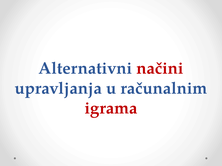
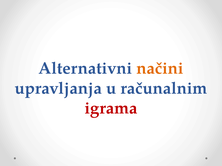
načini colour: red -> orange
